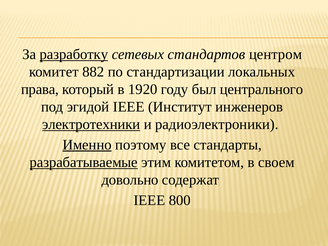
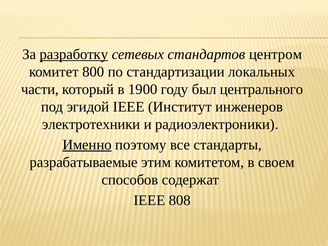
882: 882 -> 800
права: права -> части
1920: 1920 -> 1900
электротехники underline: present -> none
разрабатываемые underline: present -> none
довольно: довольно -> способов
800: 800 -> 808
